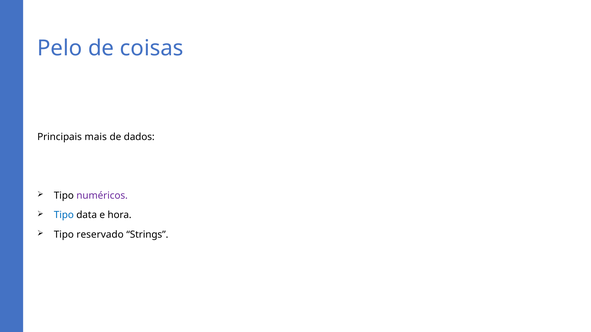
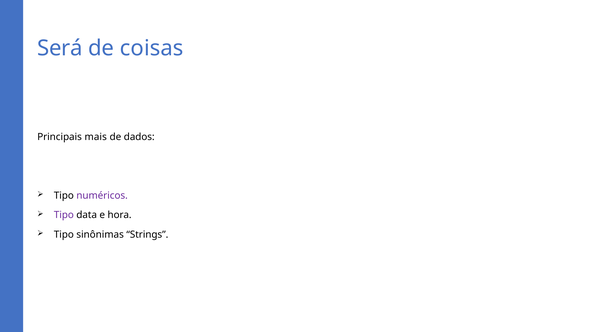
Pelo: Pelo -> Será
Tipo at (64, 215) colour: blue -> purple
reservado: reservado -> sinônimas
